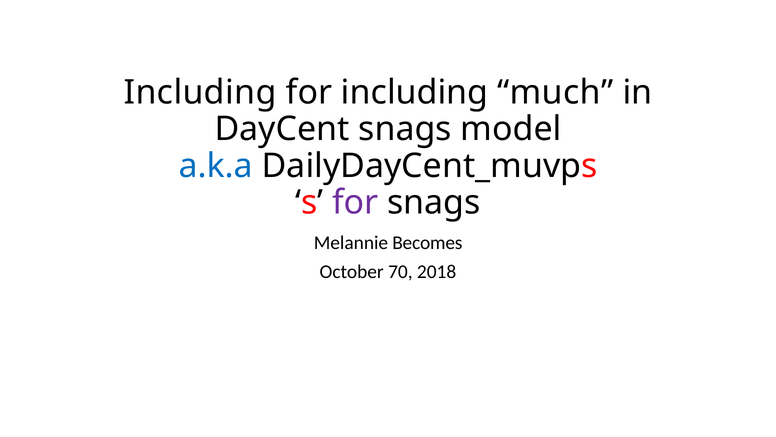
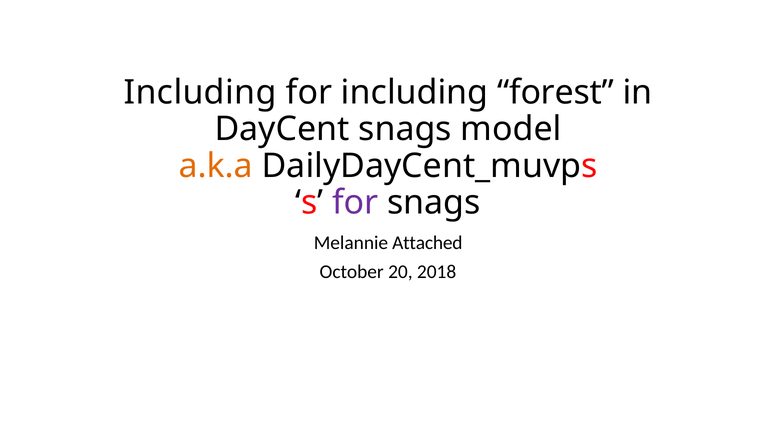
much: much -> forest
a.k.a colour: blue -> orange
Becomes: Becomes -> Attached
70: 70 -> 20
